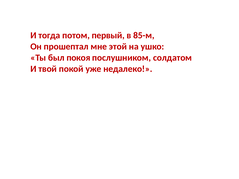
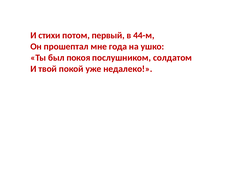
тогда: тогда -> стихи
85-м: 85-м -> 44-м
этой: этой -> года
